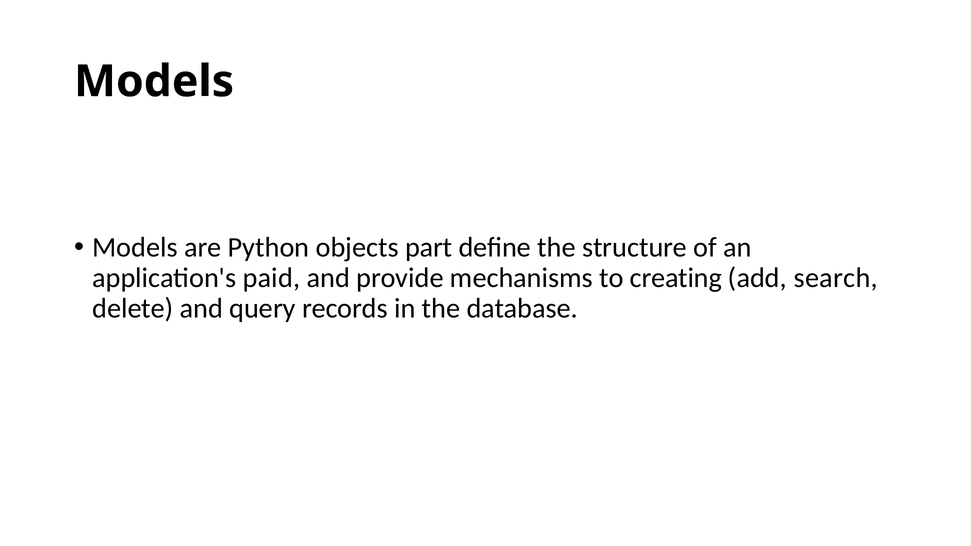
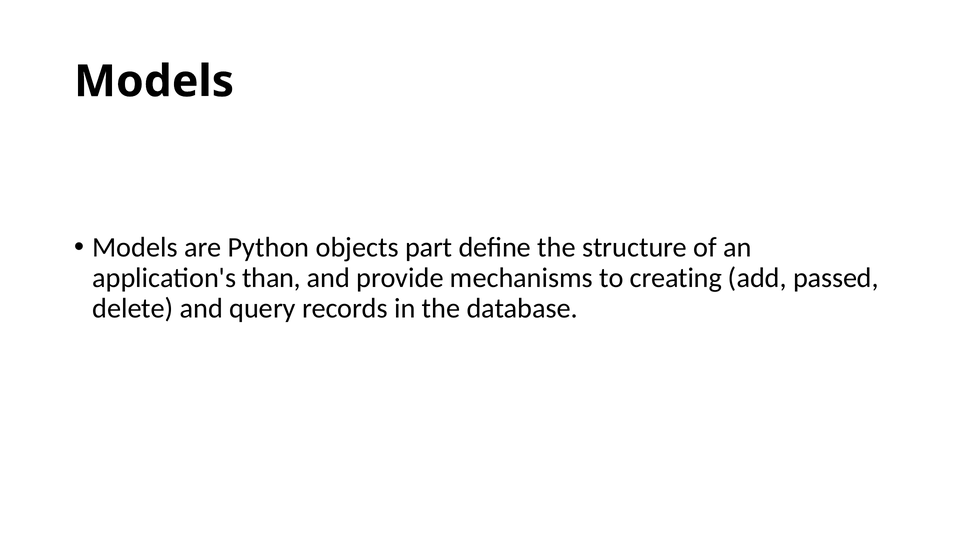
paid: paid -> than
search: search -> passed
